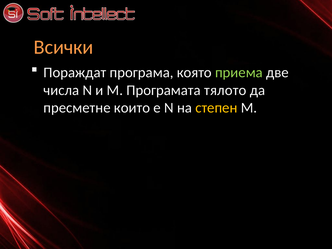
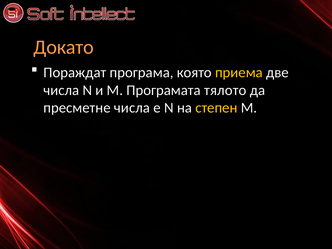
Всички: Всички -> Докато
приема colour: light green -> yellow
пресметне които: които -> числа
